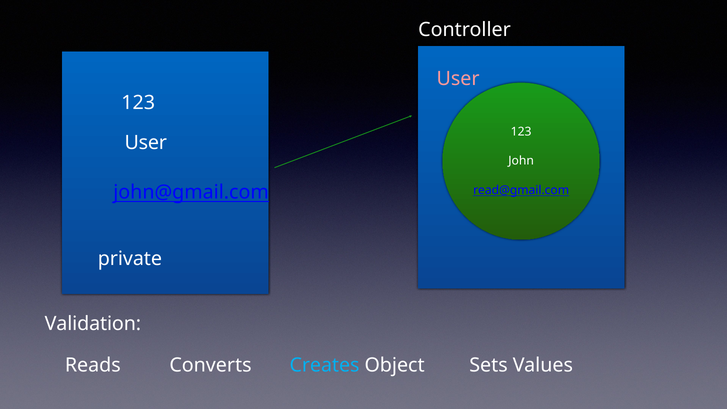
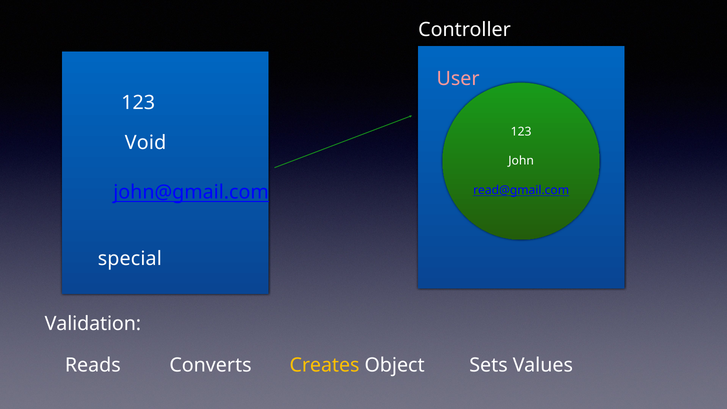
User at (146, 143): User -> Void
private: private -> special
Creates colour: light blue -> yellow
